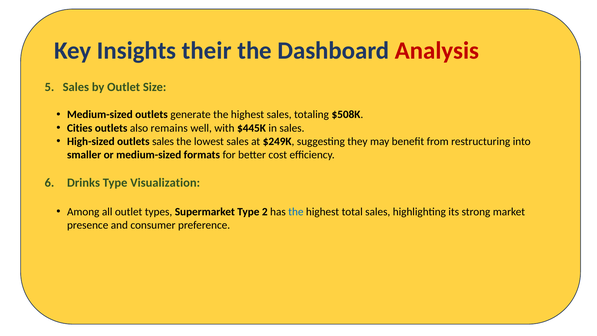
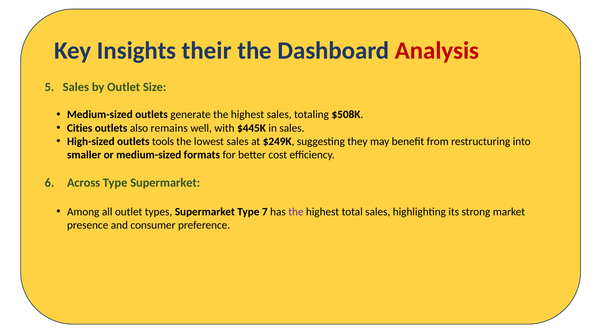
outlets sales: sales -> tools
Drinks: Drinks -> Across
Type Visualization: Visualization -> Supermarket
2: 2 -> 7
the at (296, 212) colour: blue -> purple
